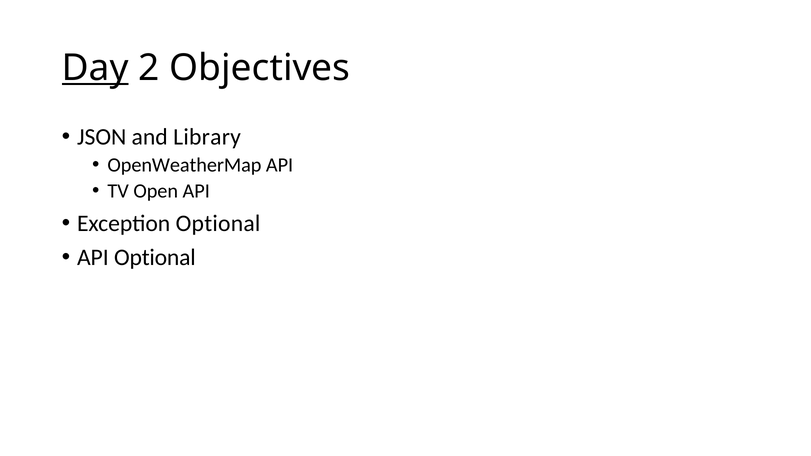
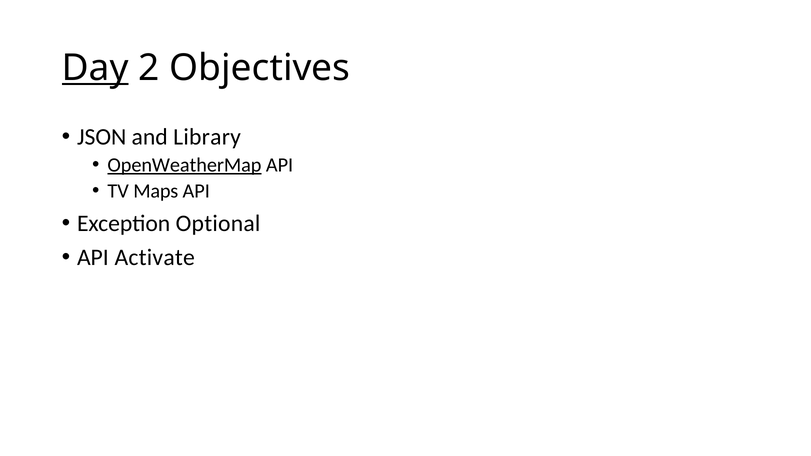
OpenWeatherMap underline: none -> present
Open: Open -> Maps
API Optional: Optional -> Activate
